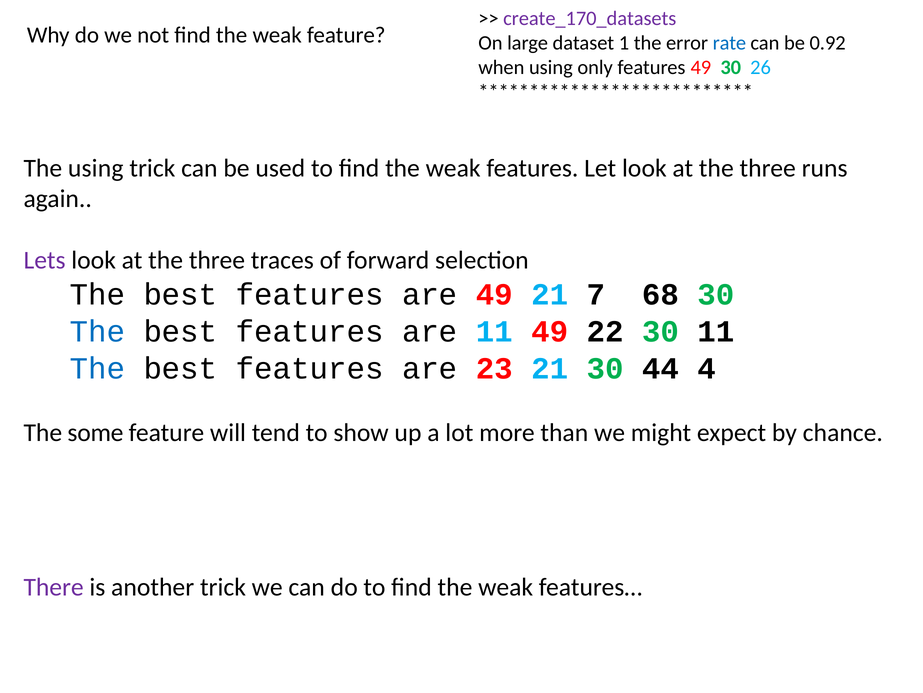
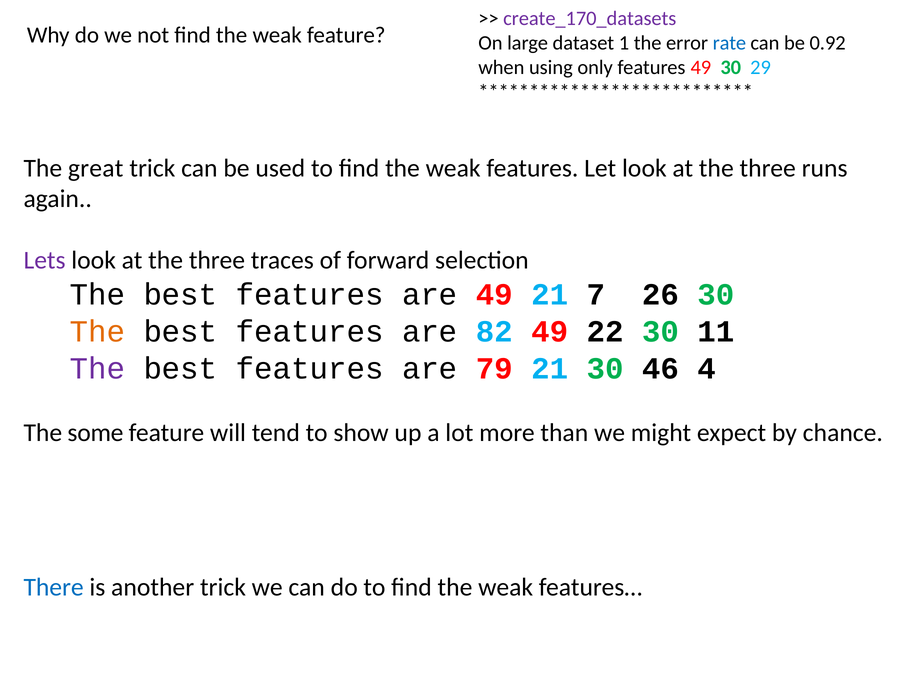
26: 26 -> 29
The using: using -> great
68: 68 -> 26
The at (97, 331) colour: blue -> orange
are 11: 11 -> 82
The at (97, 368) colour: blue -> purple
23: 23 -> 79
44: 44 -> 46
There colour: purple -> blue
